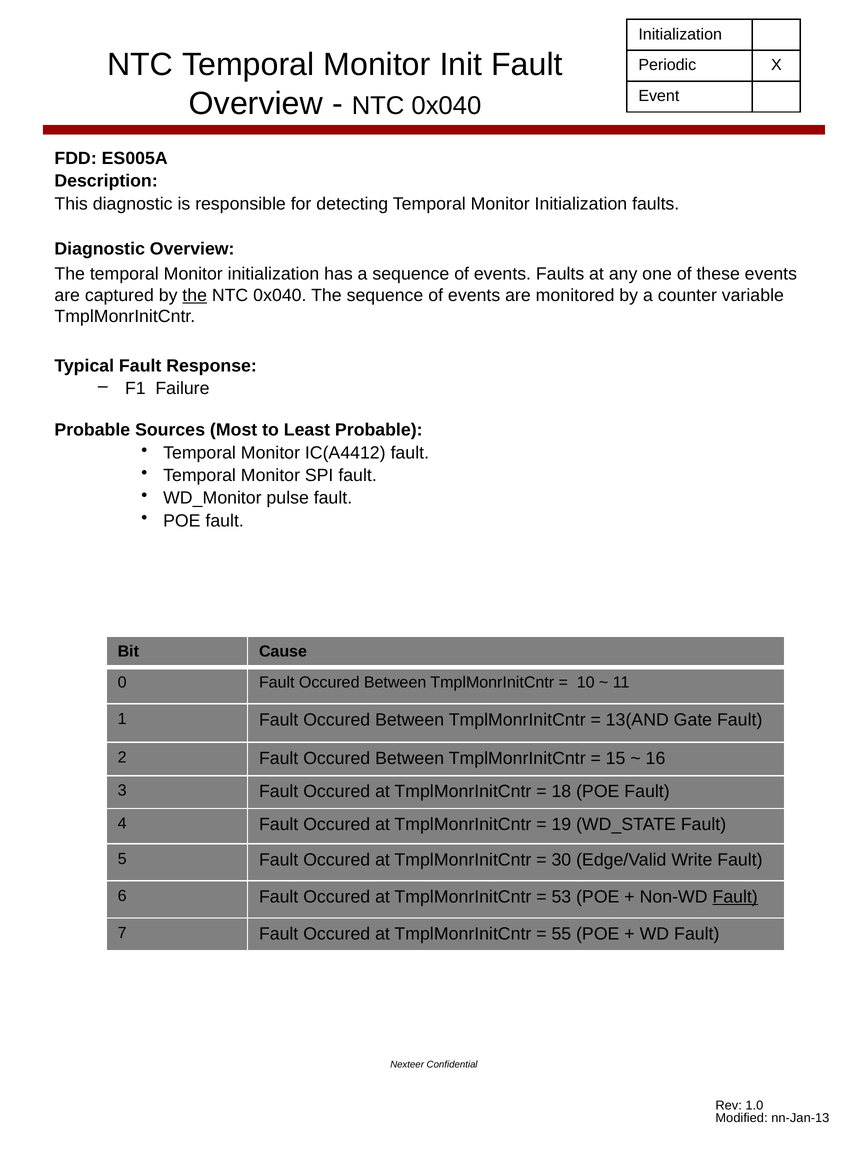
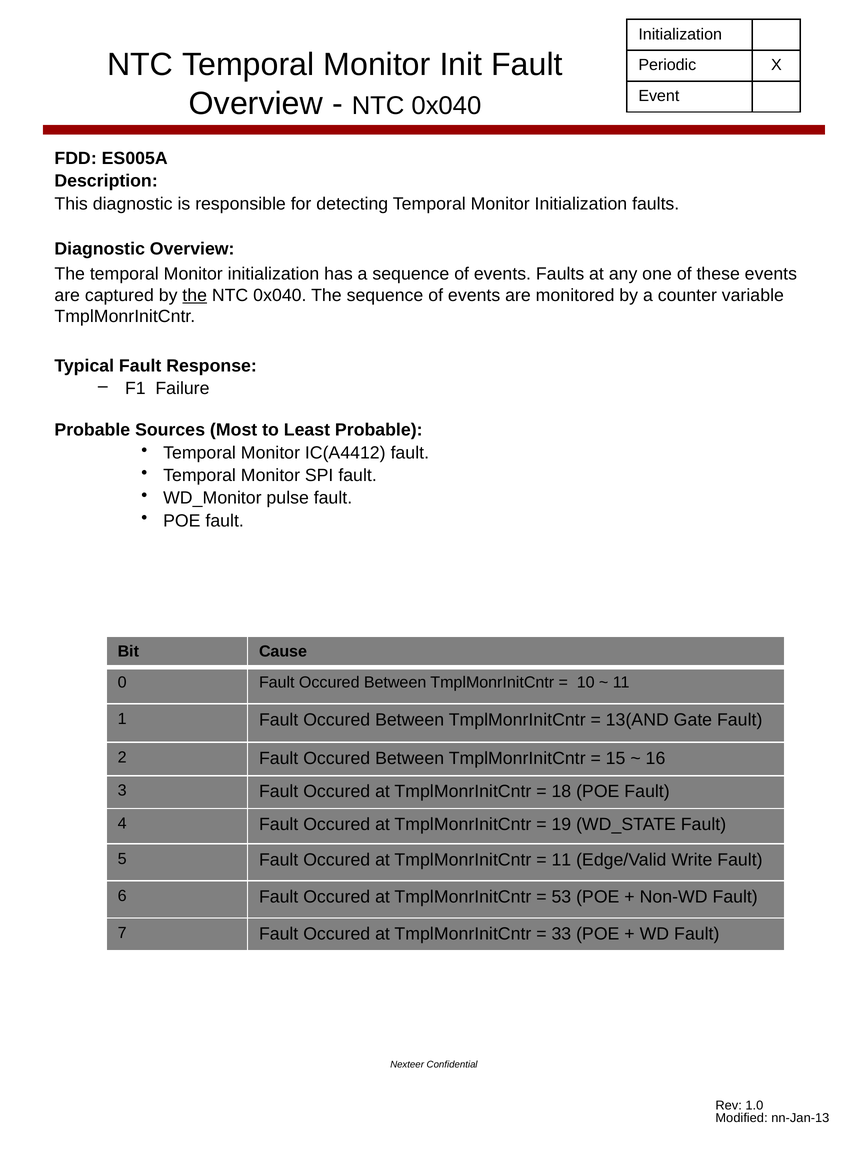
30 at (561, 860): 30 -> 11
Fault at (735, 897) underline: present -> none
55: 55 -> 33
